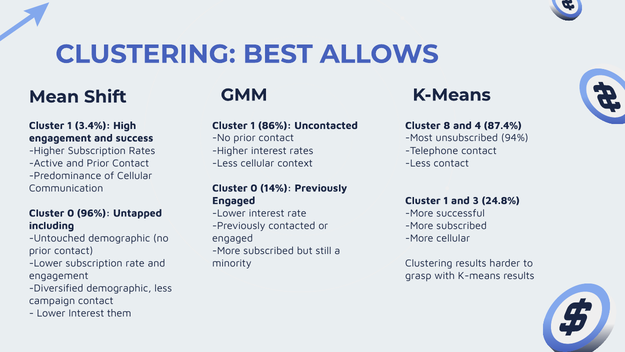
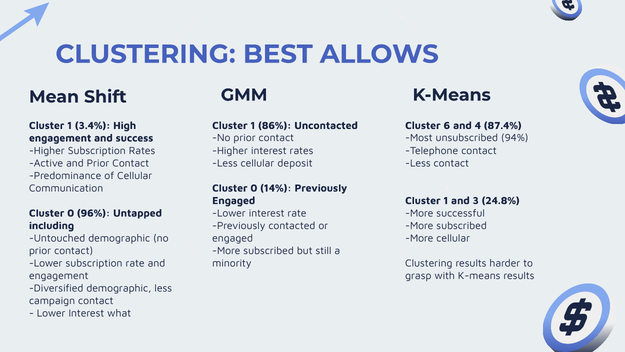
8: 8 -> 6
context: context -> deposit
them: them -> what
